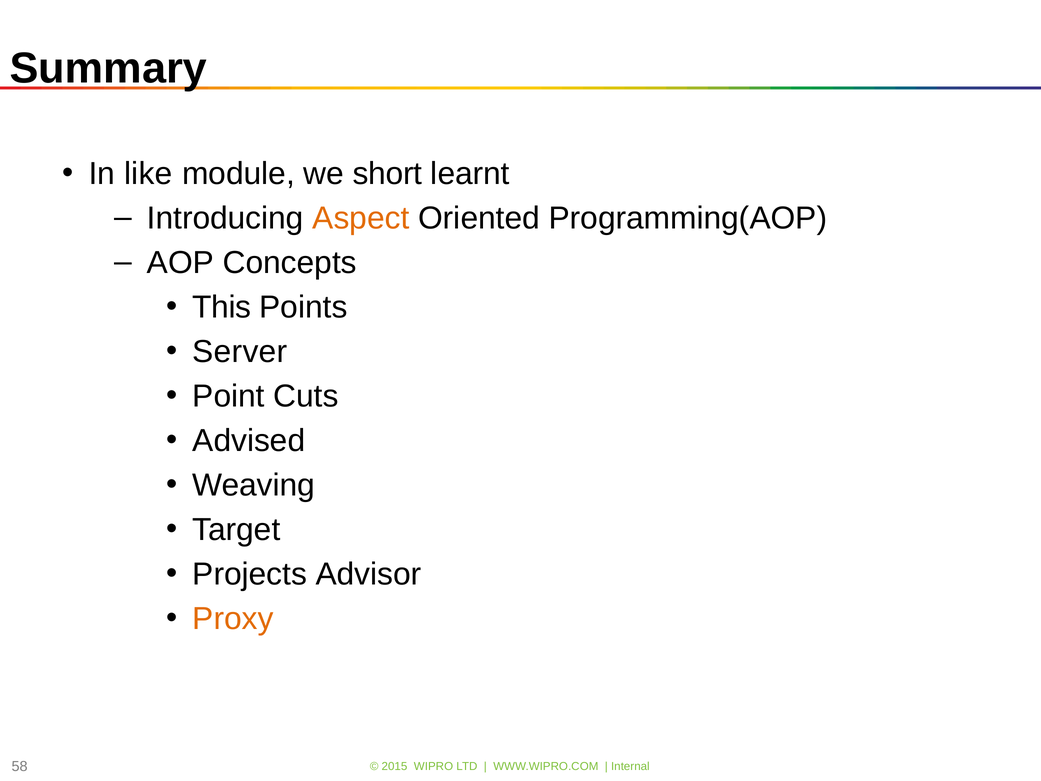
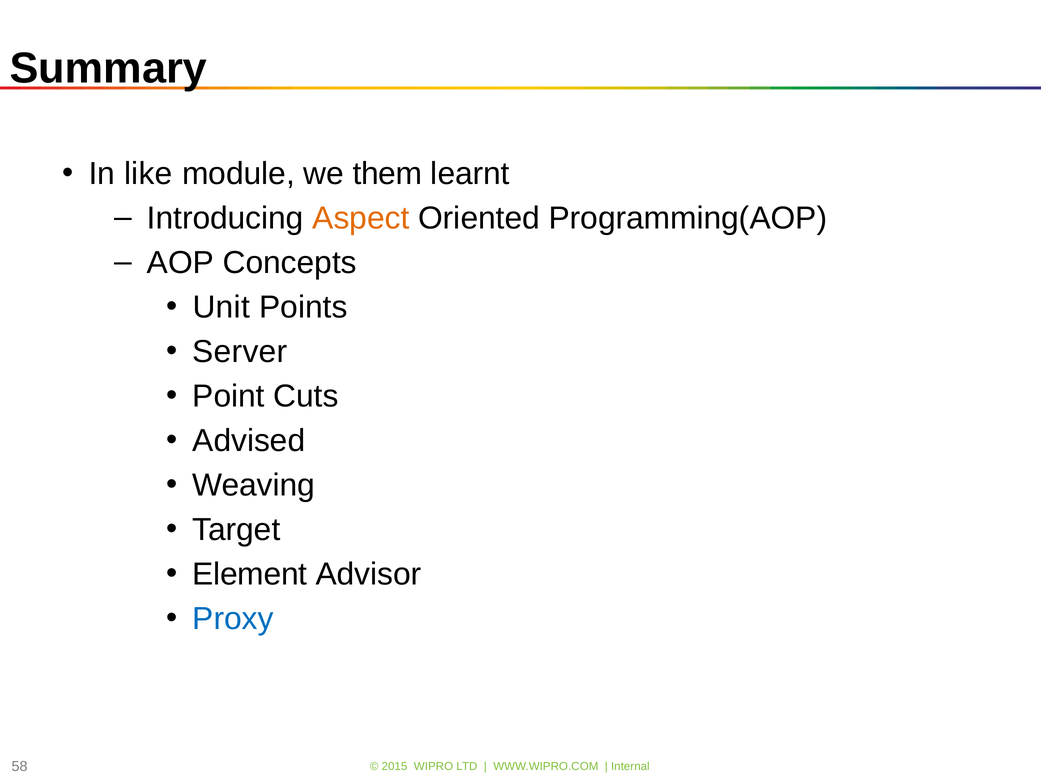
short: short -> them
This: This -> Unit
Projects: Projects -> Element
Proxy colour: orange -> blue
